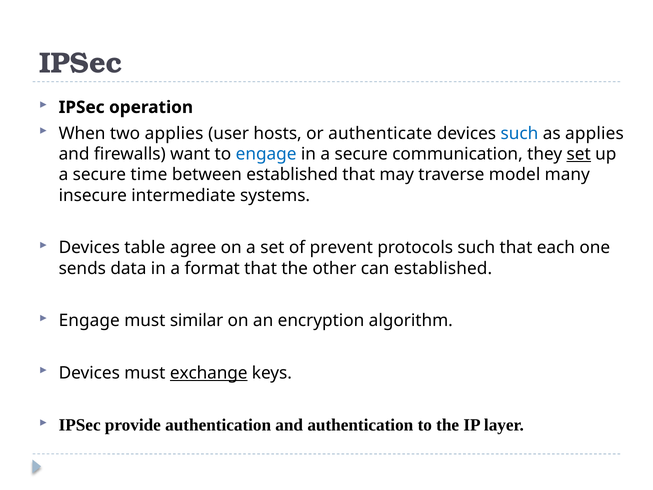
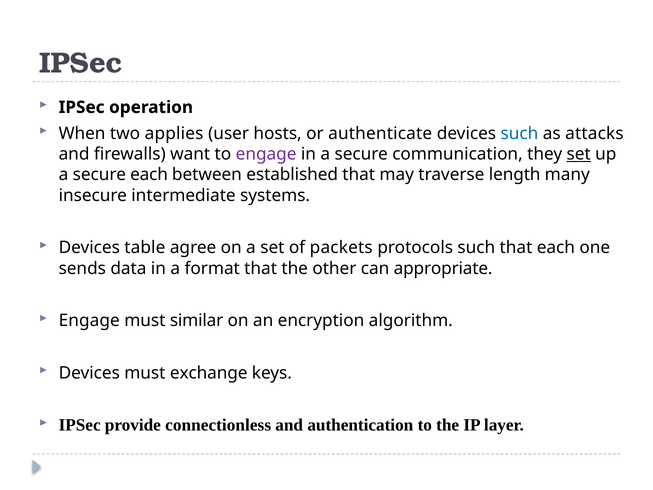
as applies: applies -> attacks
engage at (266, 154) colour: blue -> purple
secure time: time -> each
model: model -> length
prevent: prevent -> packets
can established: established -> appropriate
exchange underline: present -> none
provide authentication: authentication -> connectionless
